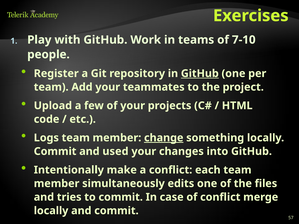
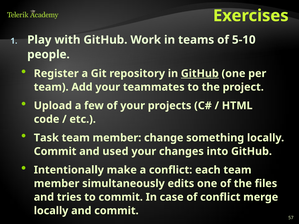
7-10: 7-10 -> 5-10
Logs: Logs -> Task
change at (164, 138) underline: present -> none
